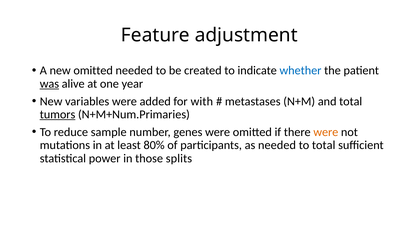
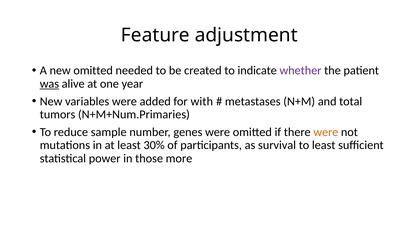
whether colour: blue -> purple
tumors underline: present -> none
80%: 80% -> 30%
as needed: needed -> survival
to total: total -> least
splits: splits -> more
